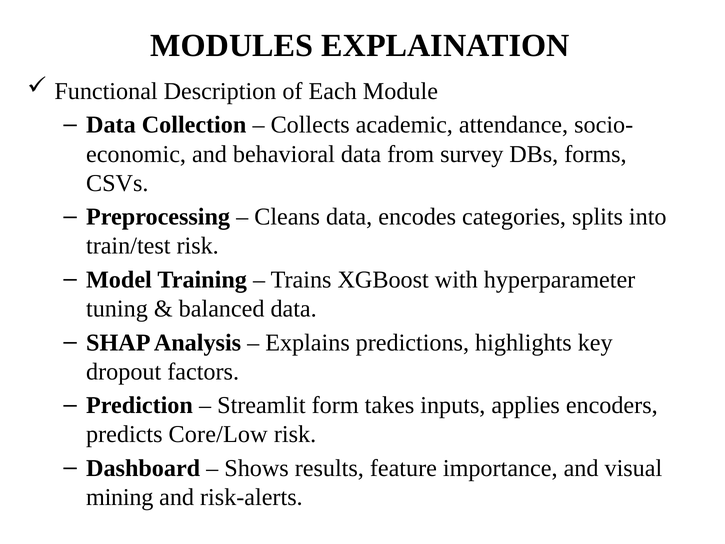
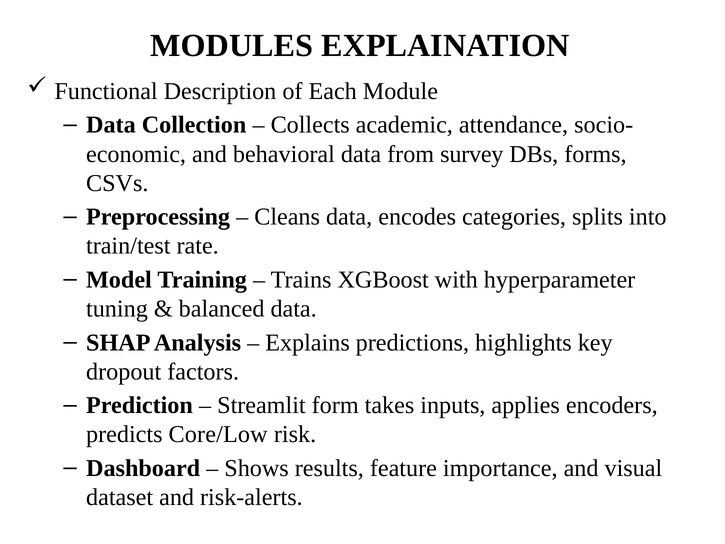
train/test risk: risk -> rate
mining: mining -> dataset
